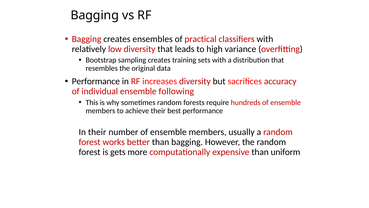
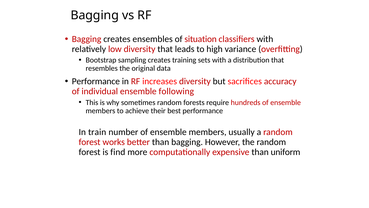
practical: practical -> situation
In their: their -> train
gets: gets -> find
